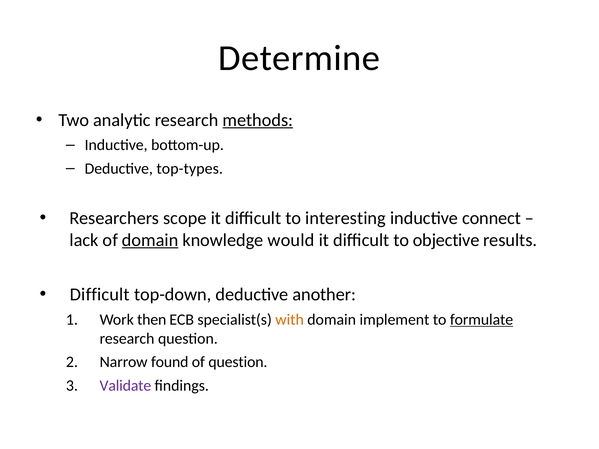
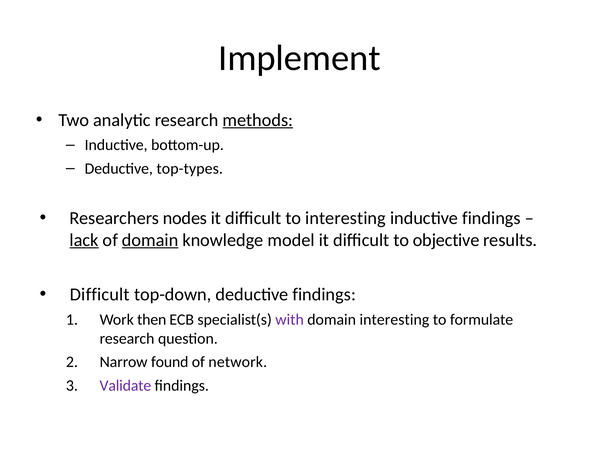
Determine: Determine -> Implement
scope: scope -> nodes
inductive connect: connect -> findings
lack underline: none -> present
would: would -> model
deductive another: another -> findings
with colour: orange -> purple
domain implement: implement -> interesting
formulate underline: present -> none
of question: question -> network
